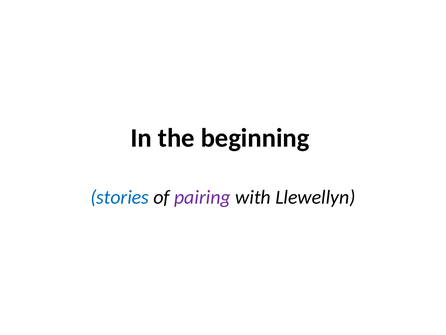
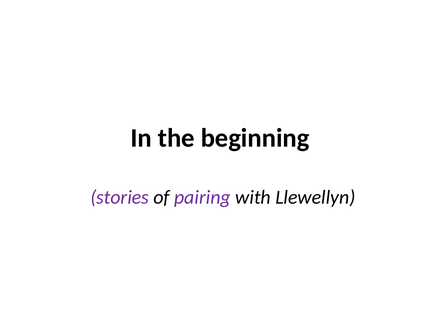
stories colour: blue -> purple
